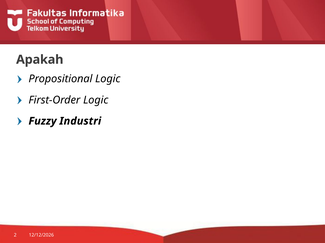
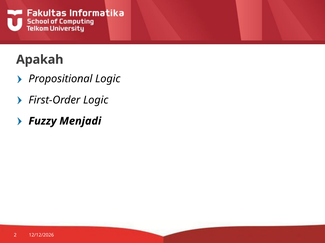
Industri: Industri -> Menjadi
